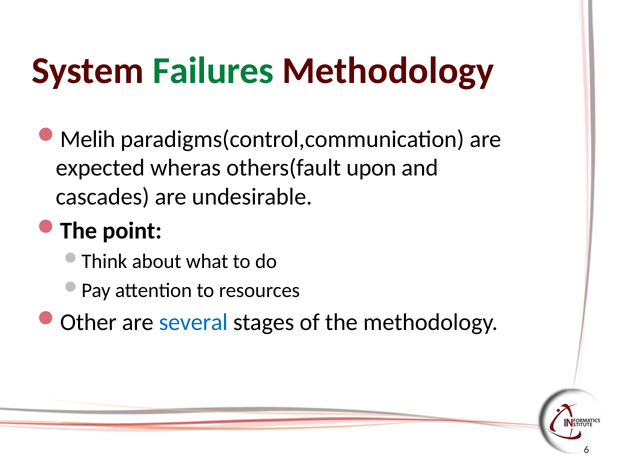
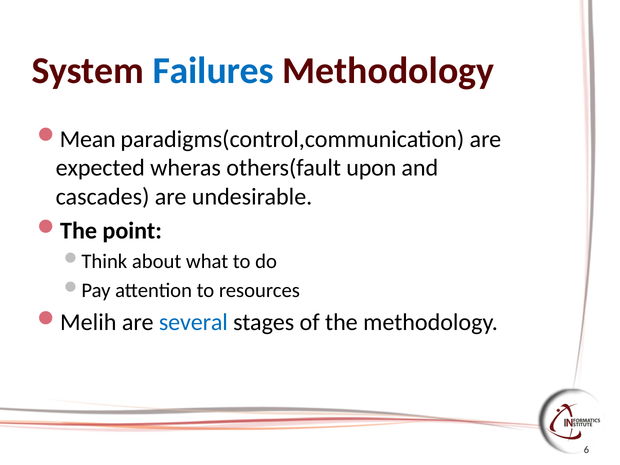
Failures colour: green -> blue
Melih: Melih -> Mean
Other: Other -> Melih
